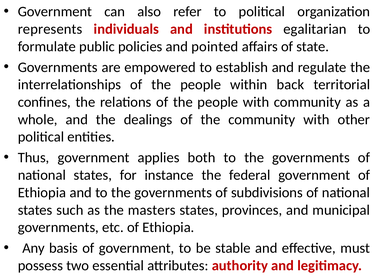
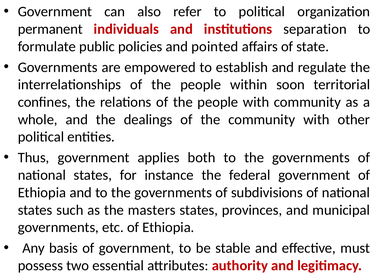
represents: represents -> permanent
egalitarian: egalitarian -> separation
back: back -> soon
